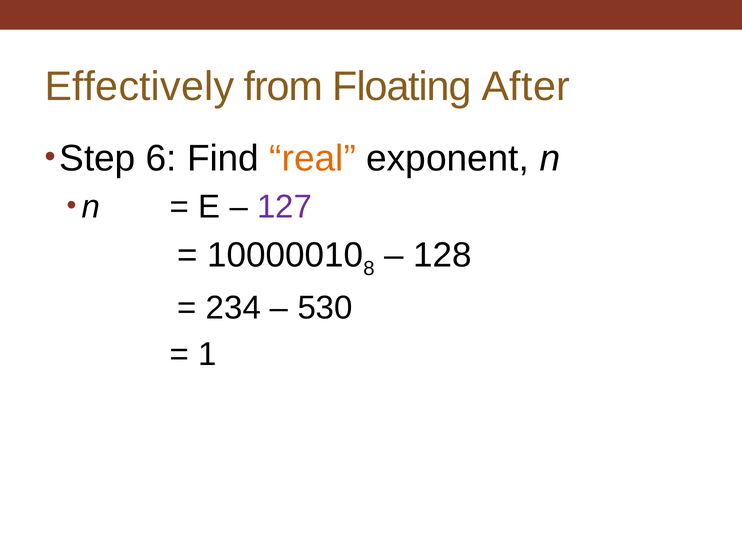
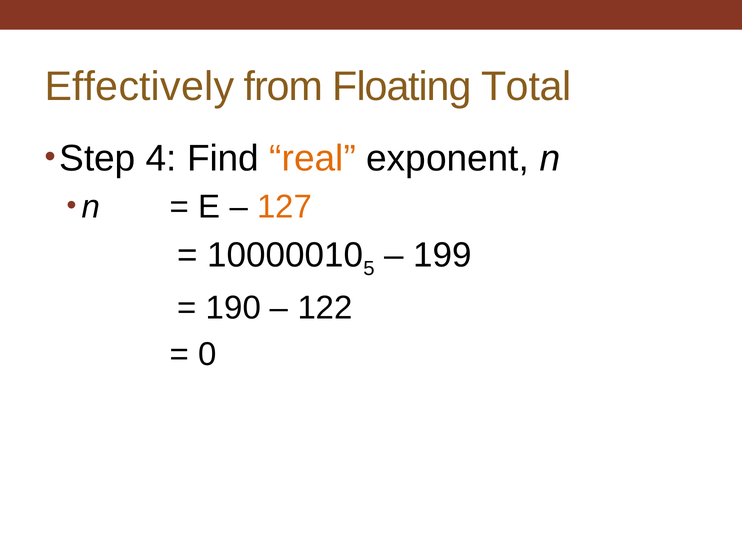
After: After -> Total
6: 6 -> 4
127 colour: purple -> orange
8: 8 -> 5
128: 128 -> 199
234: 234 -> 190
530: 530 -> 122
1: 1 -> 0
